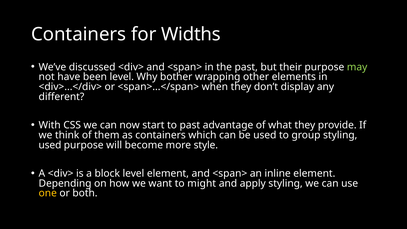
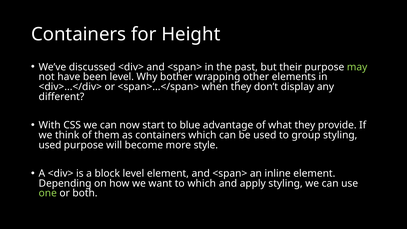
Widths: Widths -> Height
to past: past -> blue
to might: might -> which
one colour: yellow -> light green
